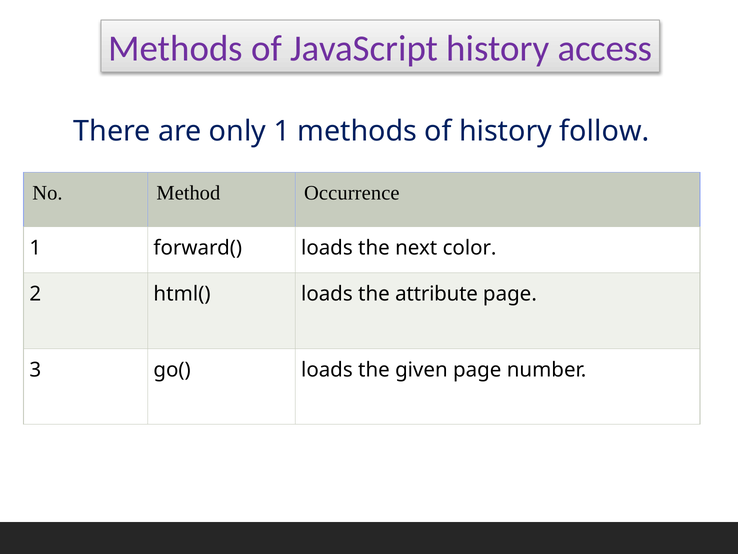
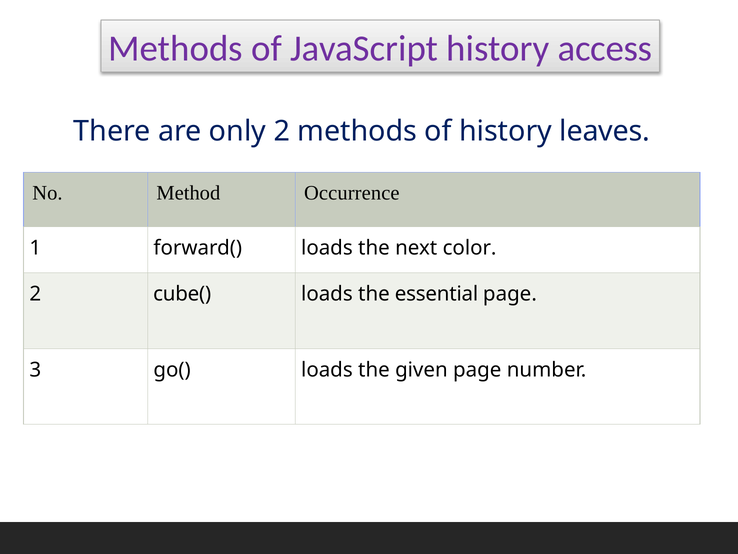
only 1: 1 -> 2
follow: follow -> leaves
html(: html( -> cube(
attribute: attribute -> essential
